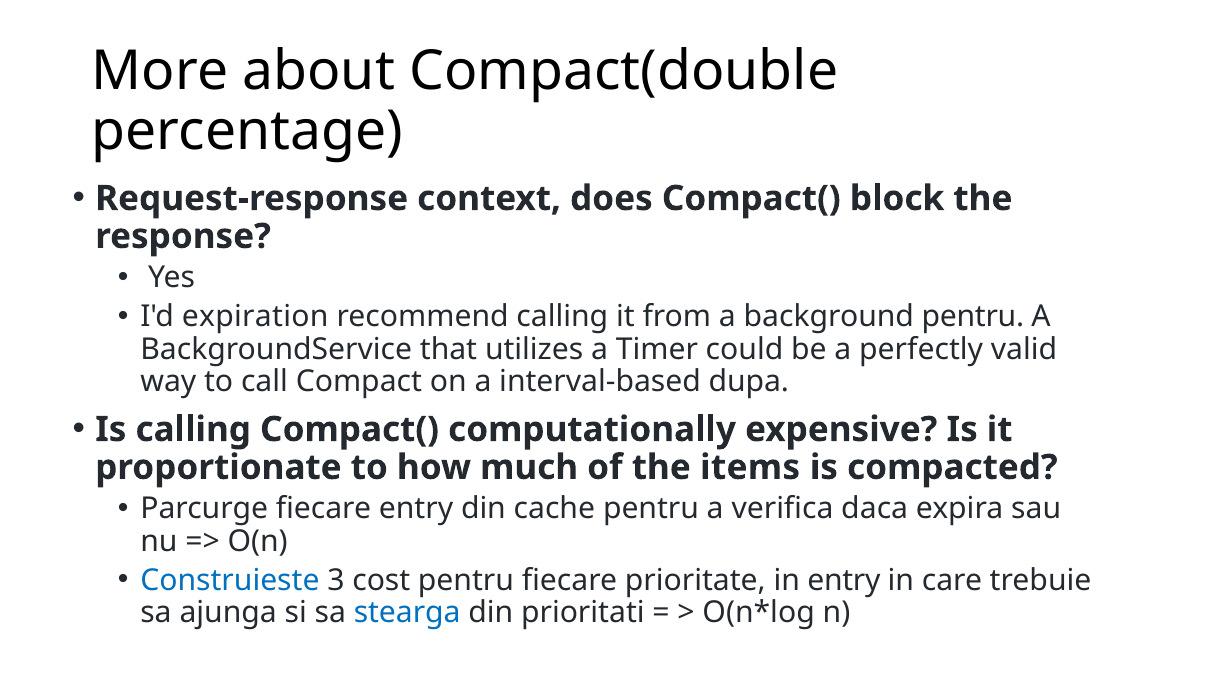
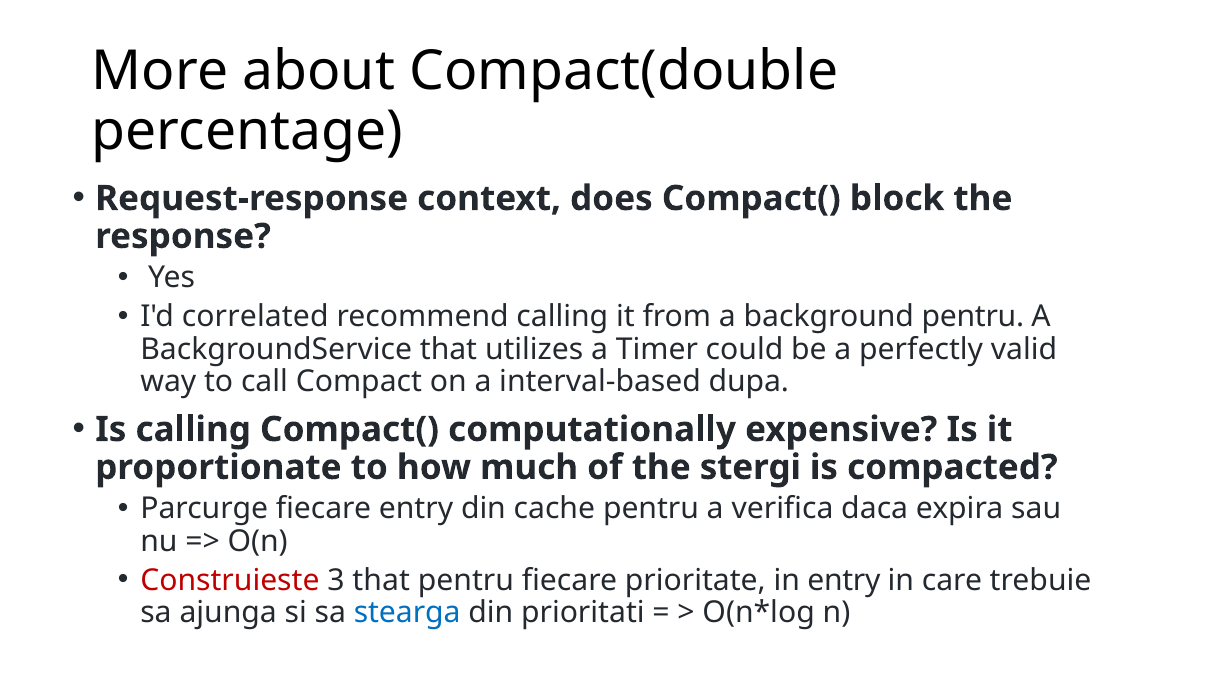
expiration: expiration -> correlated
items: items -> stergi
Construieste colour: blue -> red
3 cost: cost -> that
